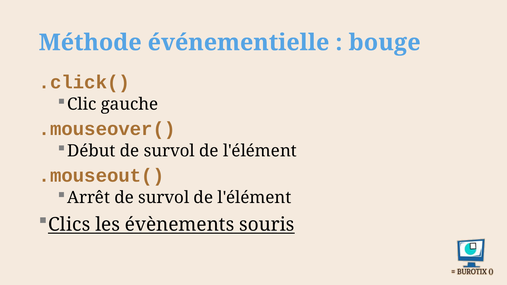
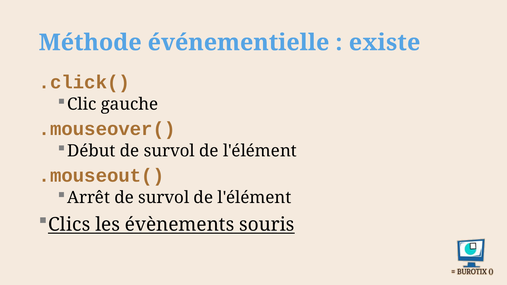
bouge: bouge -> existe
